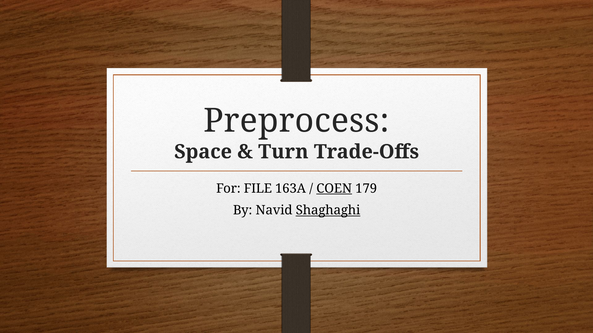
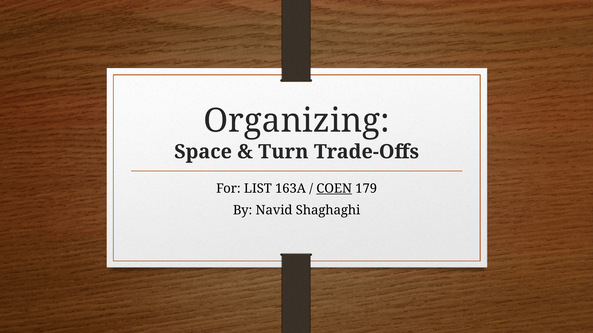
Preprocess: Preprocess -> Organizing
FILE: FILE -> LIST
Shaghaghi underline: present -> none
